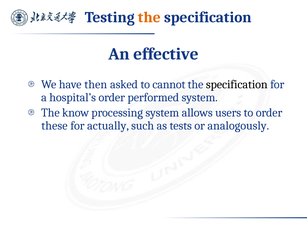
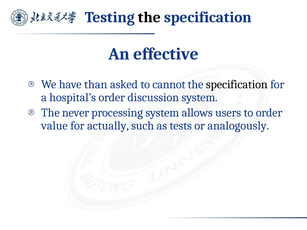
the at (149, 17) colour: orange -> black
then: then -> than
performed: performed -> discussion
know: know -> never
these: these -> value
